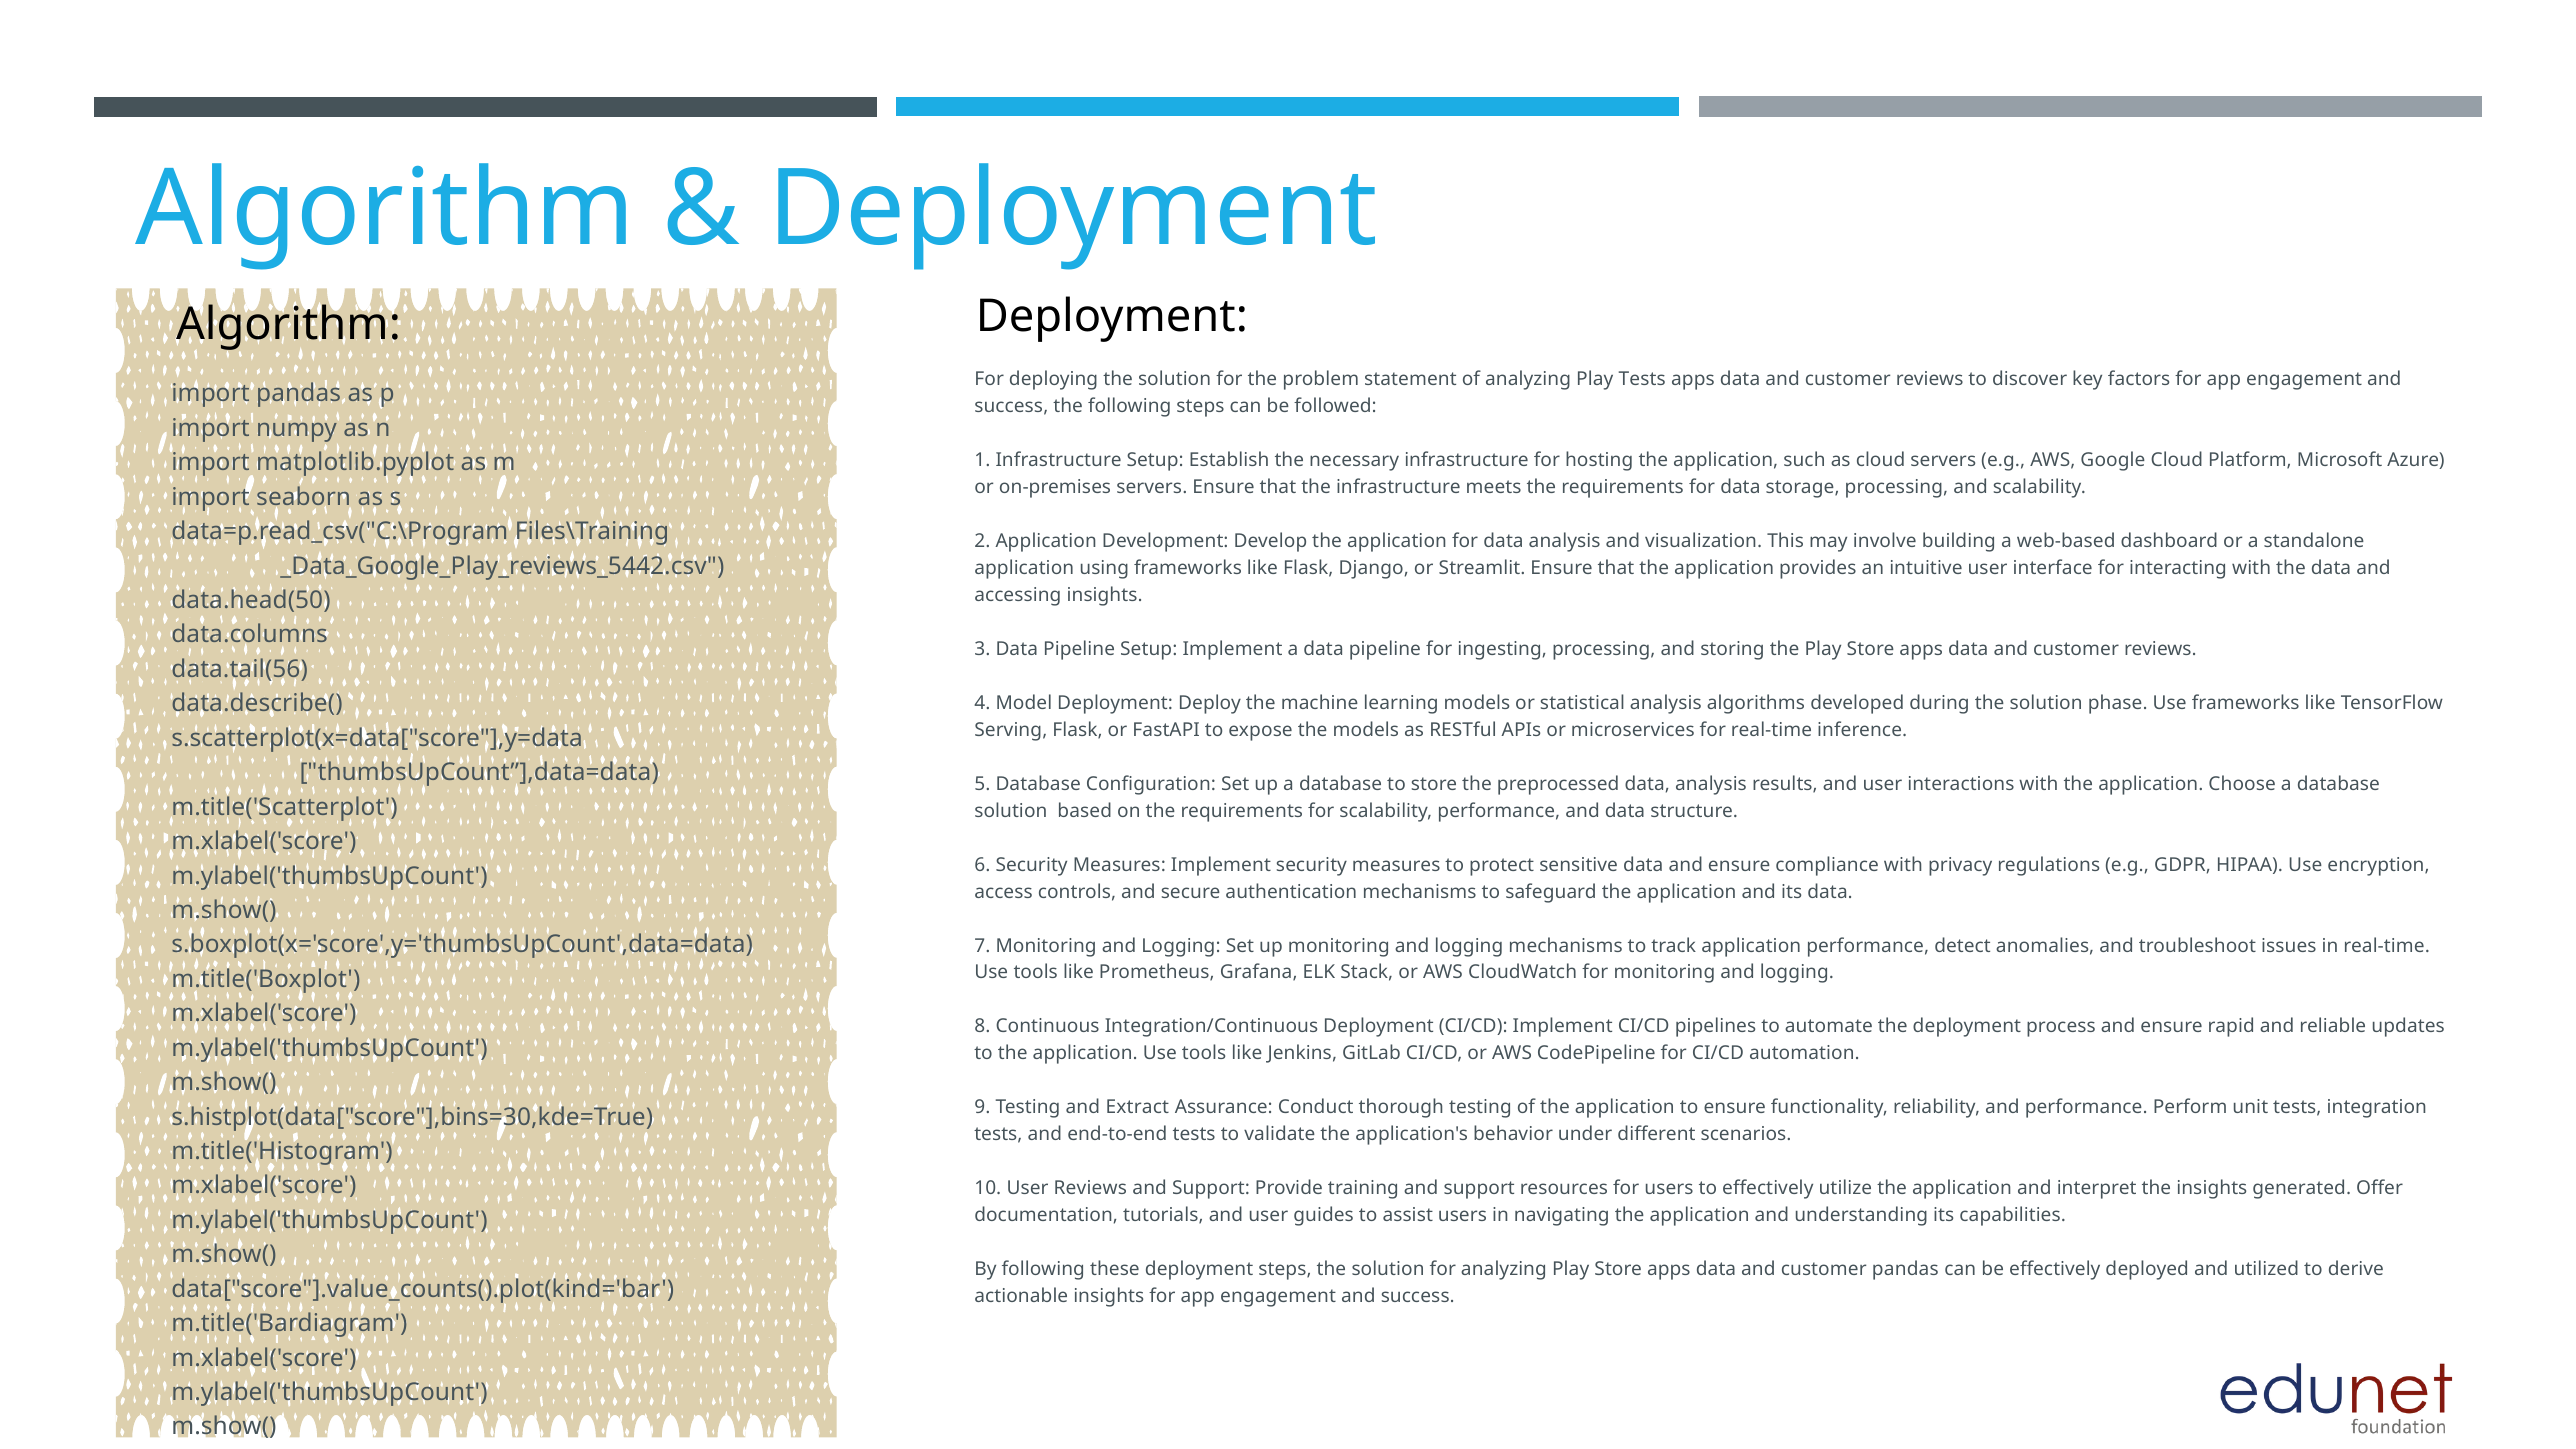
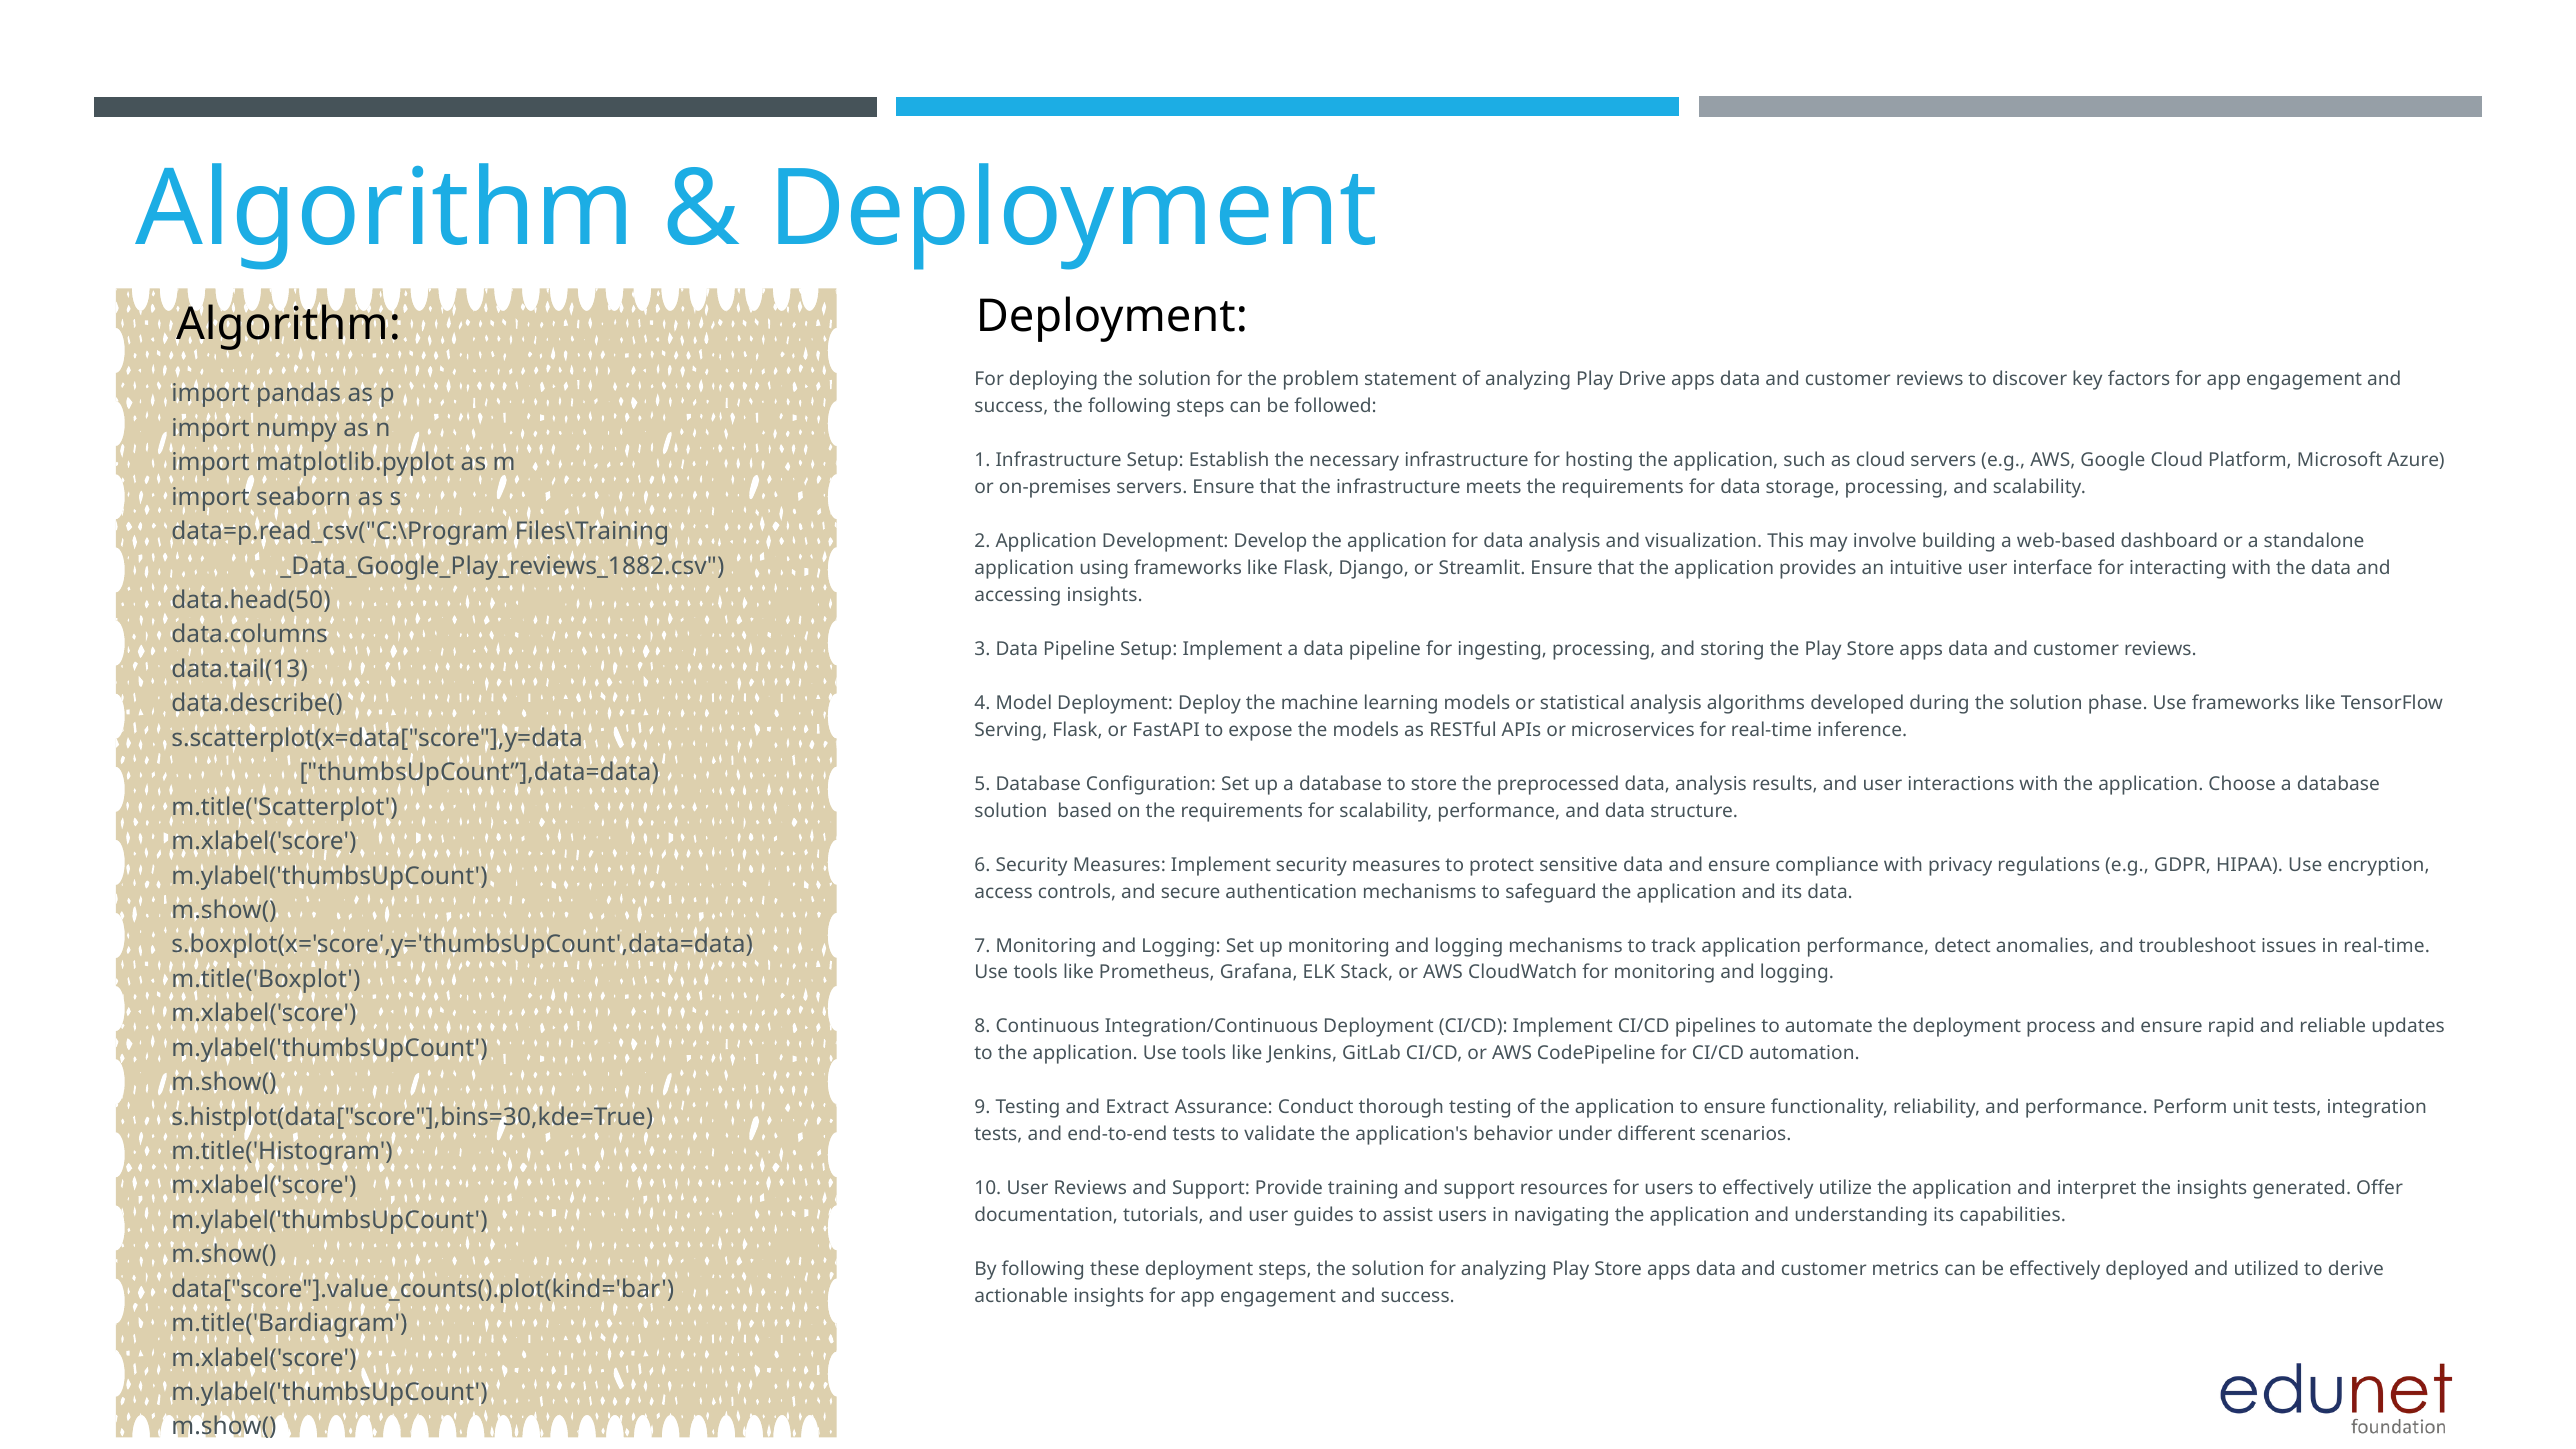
Play Tests: Tests -> Drive
_Data_Google_Play_reviews_5442.csv: _Data_Google_Play_reviews_5442.csv -> _Data_Google_Play_reviews_1882.csv
data.tail(56: data.tail(56 -> data.tail(13
customer pandas: pandas -> metrics
